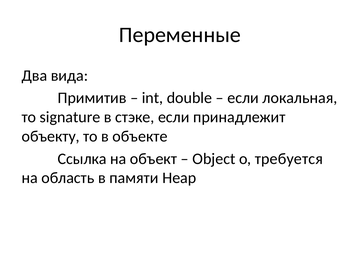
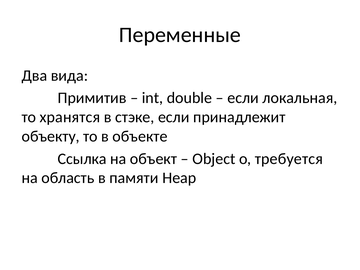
signature: signature -> хранятся
